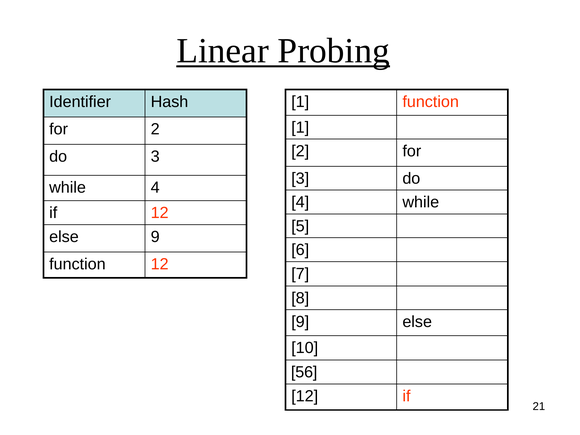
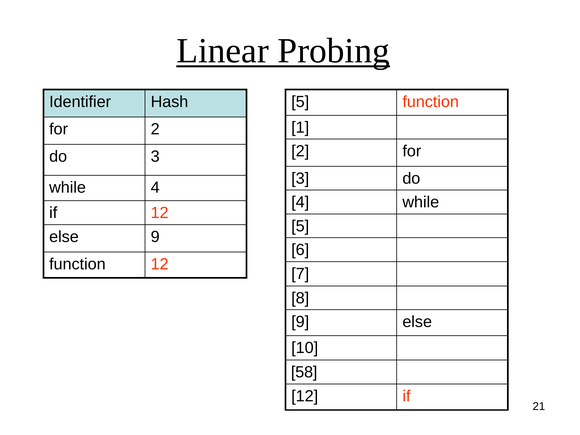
1 at (300, 102): 1 -> 5
56: 56 -> 58
